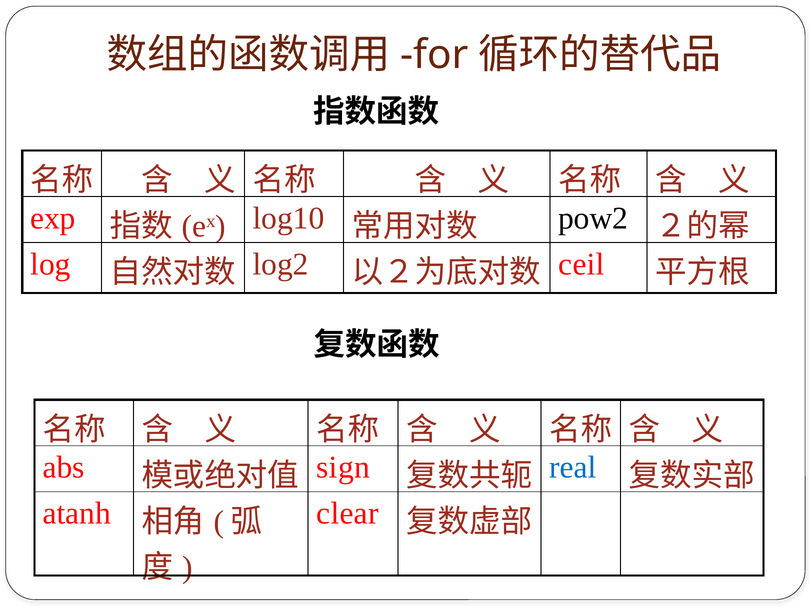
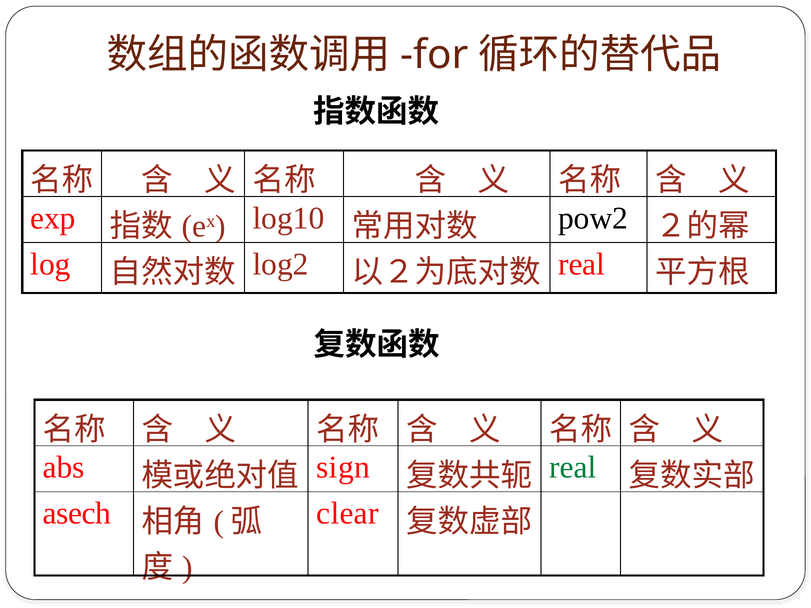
ceil at (581, 264): ceil -> real
real at (573, 468) colour: blue -> green
atanh: atanh -> asech
